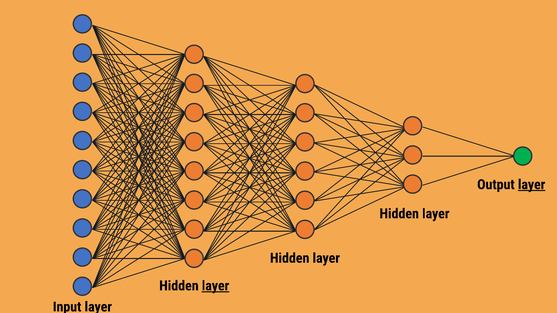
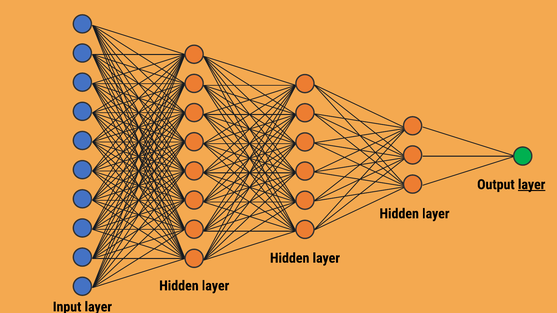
layer at (216, 286) underline: present -> none
